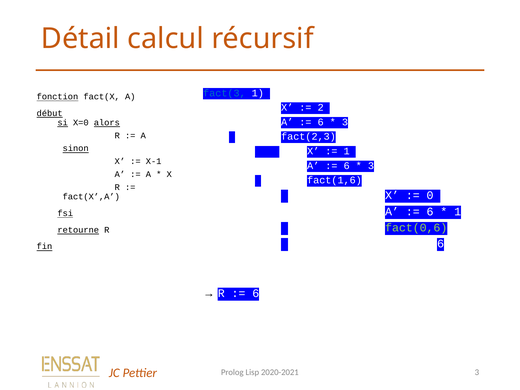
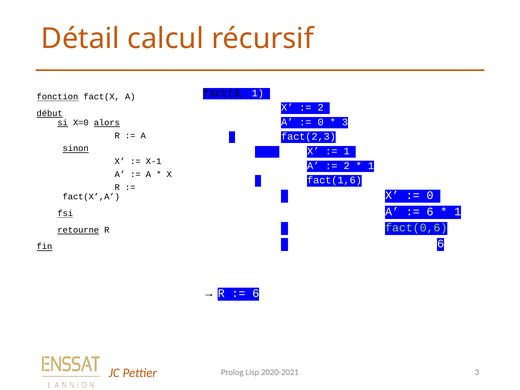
fact(3 colour: blue -> black
6 at (321, 122): 6 -> 0
6 at (347, 166): 6 -> 2
3 at (371, 166): 3 -> 1
